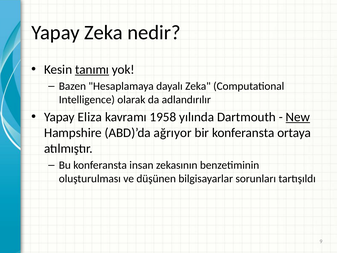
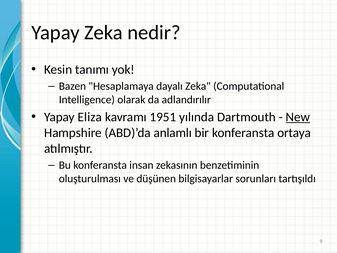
tanımı underline: present -> none
1958: 1958 -> 1951
ağrıyor: ağrıyor -> anlamlı
